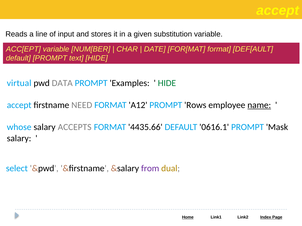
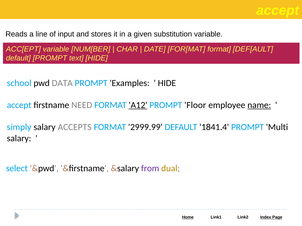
virtual: virtual -> school
HIDE at (167, 83) colour: green -> black
A12 underline: none -> present
Rows: Rows -> Floor
whose: whose -> simply
4435.66: 4435.66 -> 2999.99
0616.1: 0616.1 -> 1841.4
Mask: Mask -> Multi
